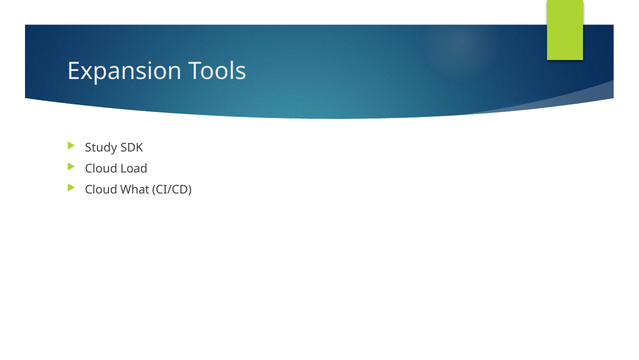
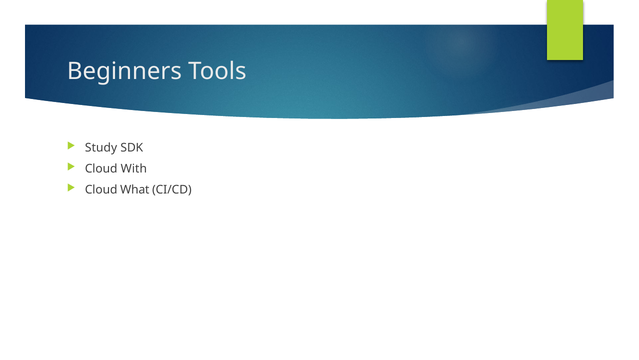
Expansion: Expansion -> Beginners
Load: Load -> With
